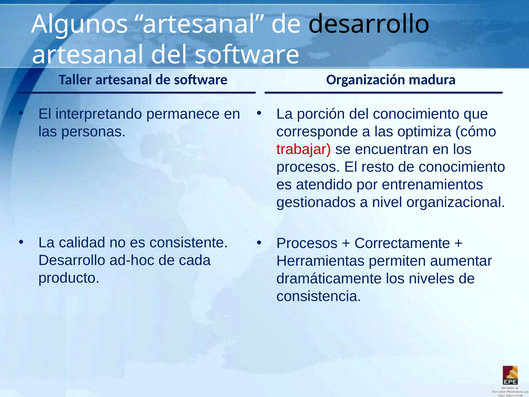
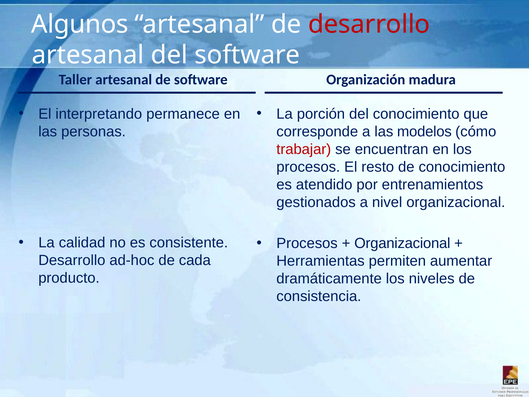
desarrollo at (369, 24) colour: black -> red
optimiza: optimiza -> modelos
Correctamente at (402, 243): Correctamente -> Organizacional
